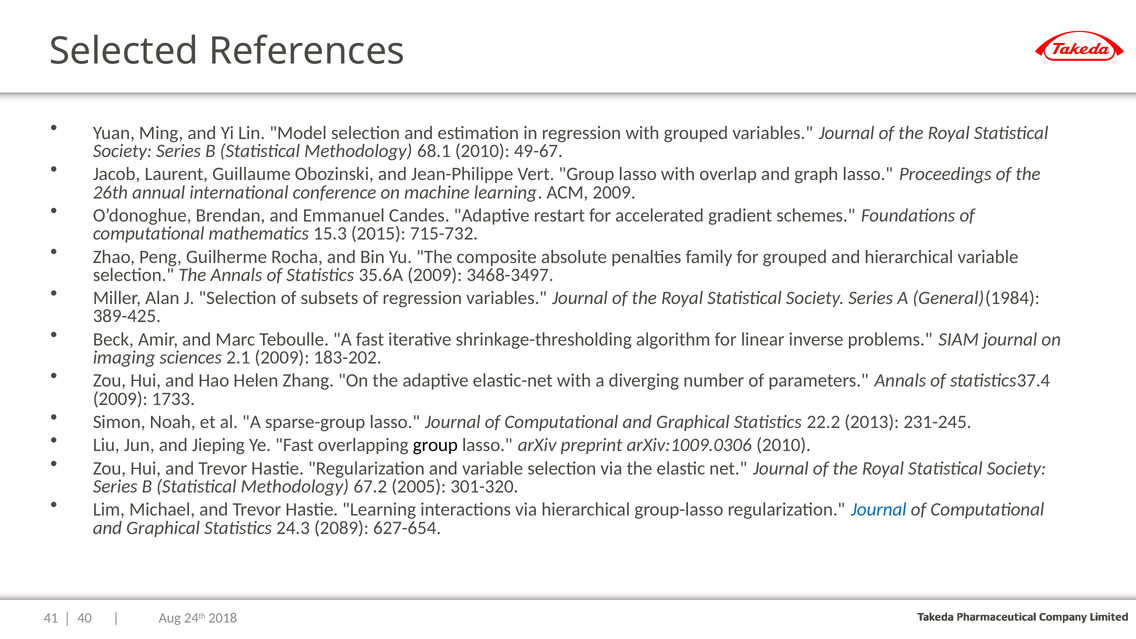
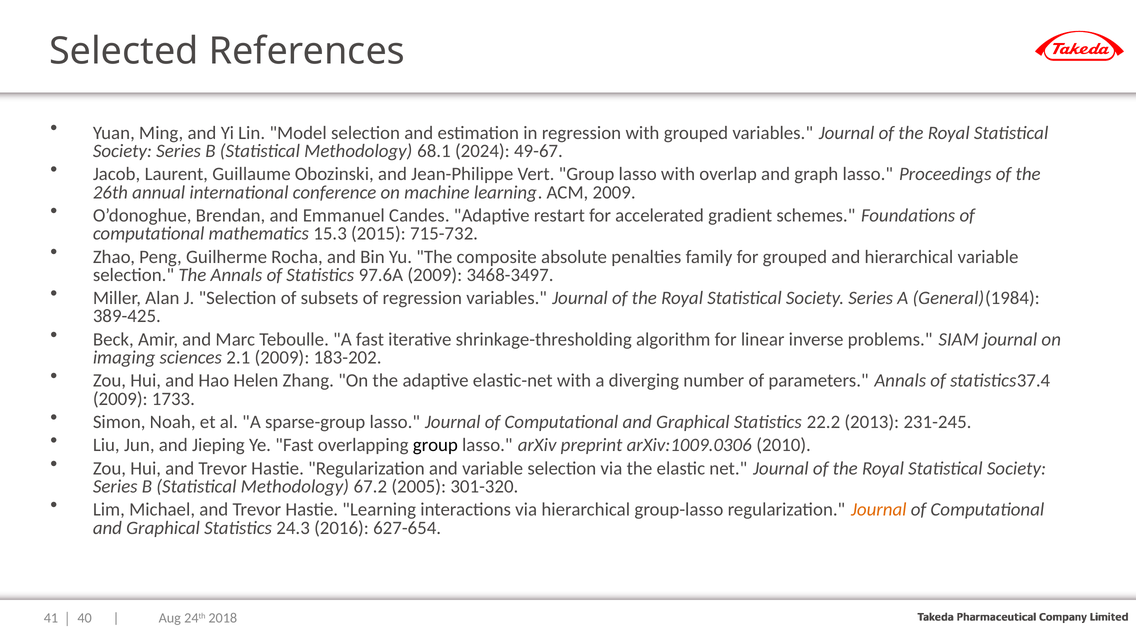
68.1 2010: 2010 -> 2024
35.6A: 35.6A -> 97.6A
Journal at (879, 510) colour: blue -> orange
2089: 2089 -> 2016
